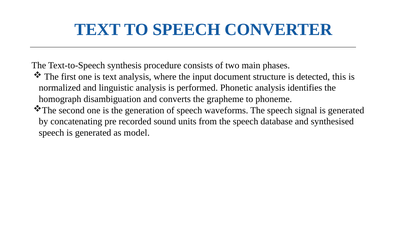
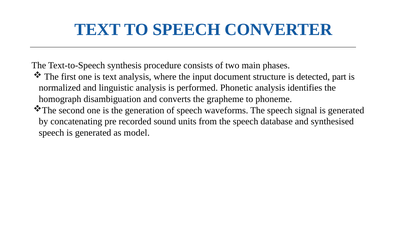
this: this -> part
